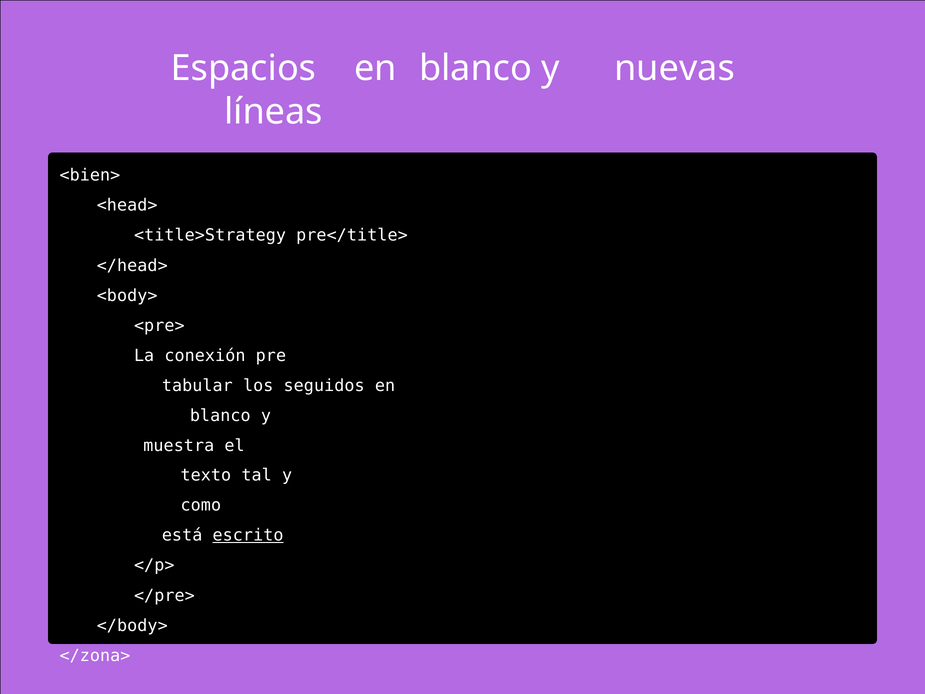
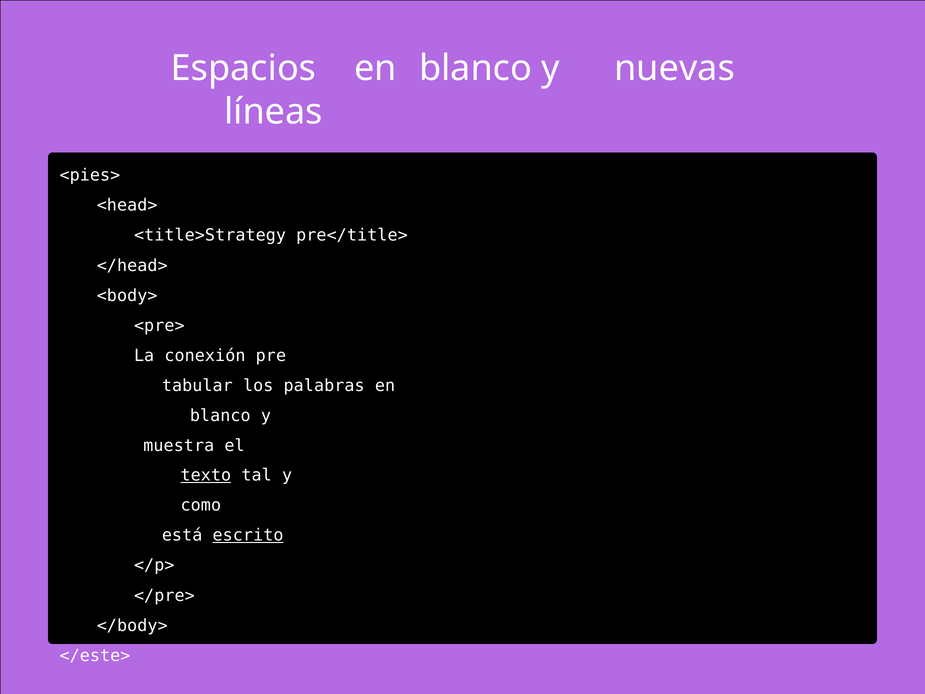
<bien>: <bien> -> <pies>
seguidos: seguidos -> palabras
texto underline: none -> present
</zona>: </zona> -> </este>
